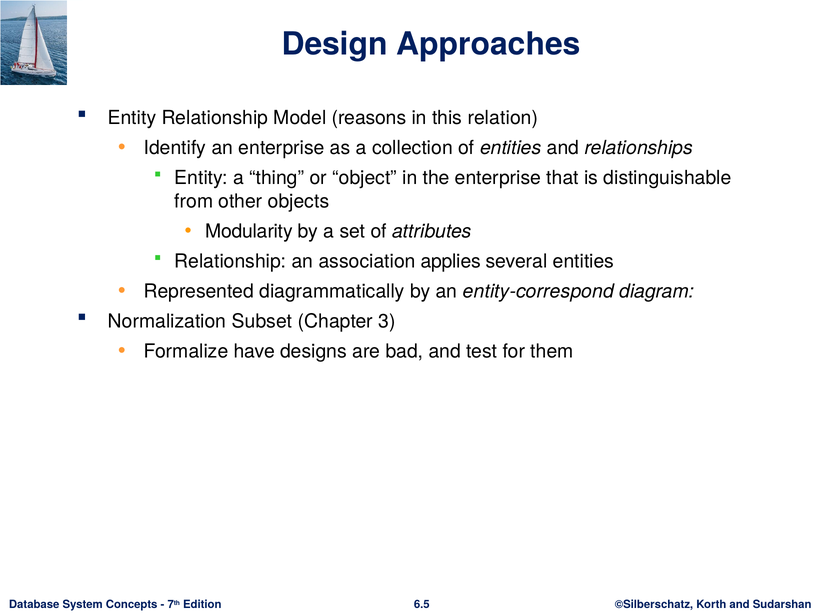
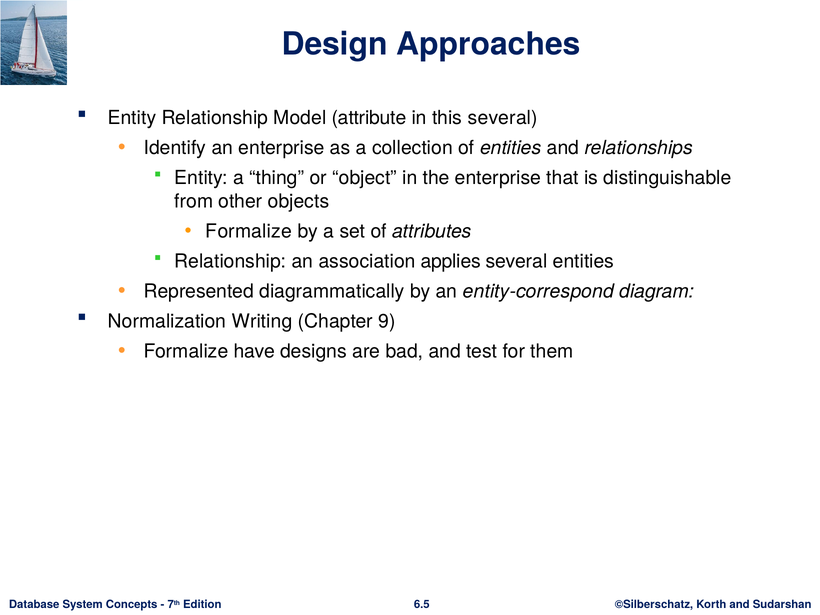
reasons: reasons -> attribute
this relation: relation -> several
Modularity at (249, 231): Modularity -> Formalize
Subset: Subset -> Writing
3: 3 -> 9
